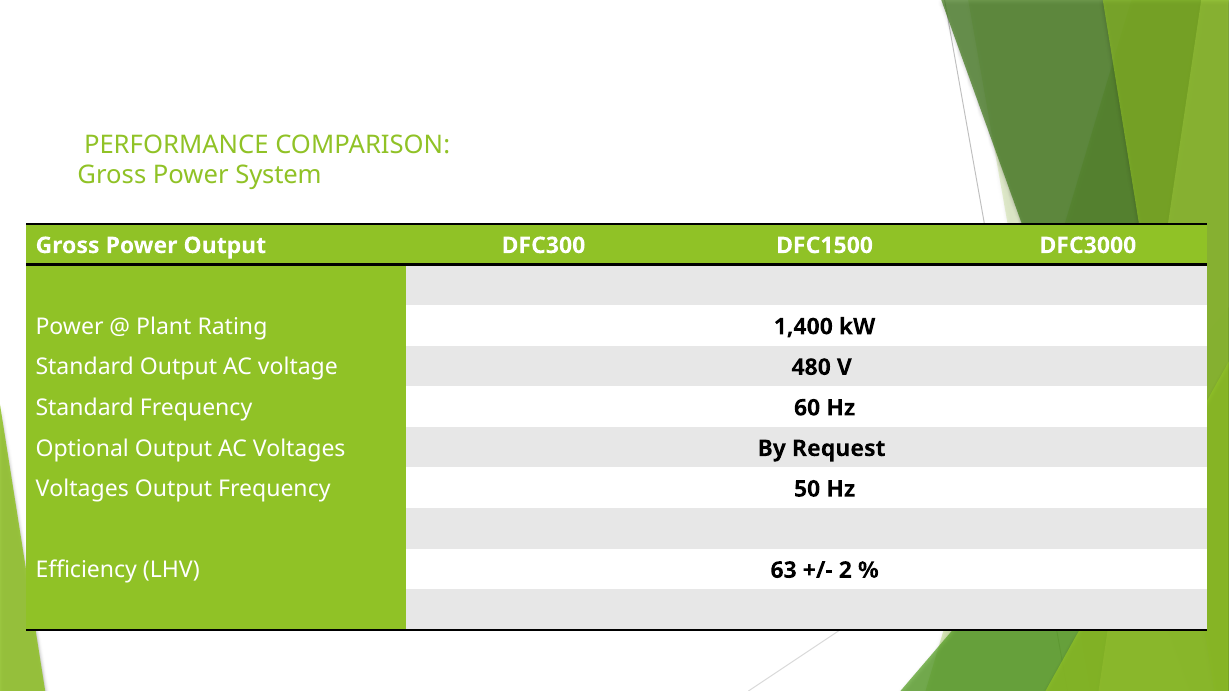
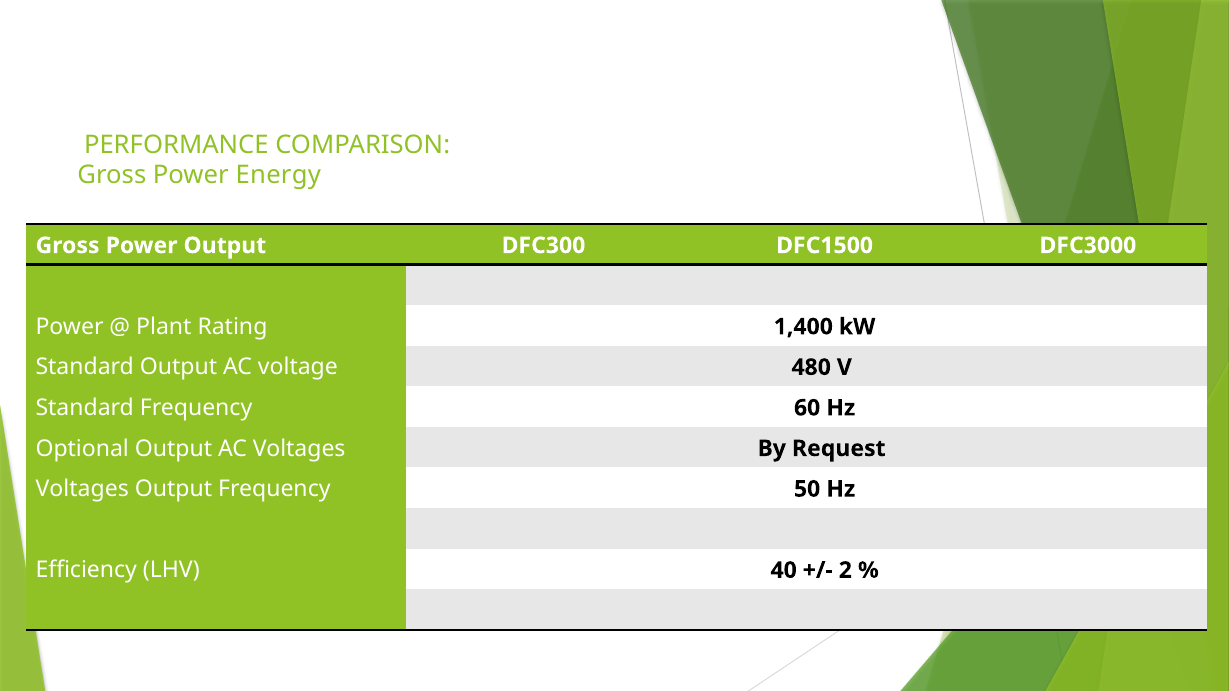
System: System -> Energy
63: 63 -> 40
